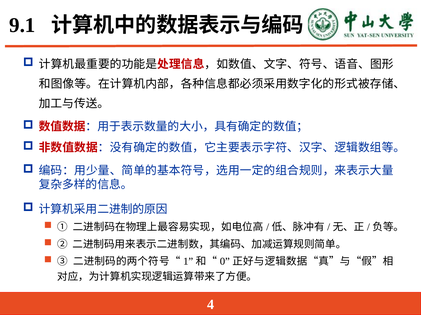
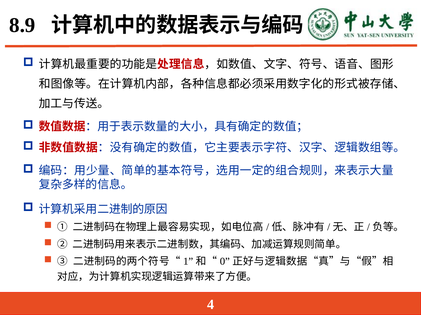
9.1: 9.1 -> 8.9
